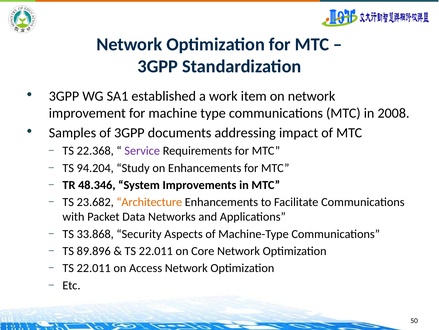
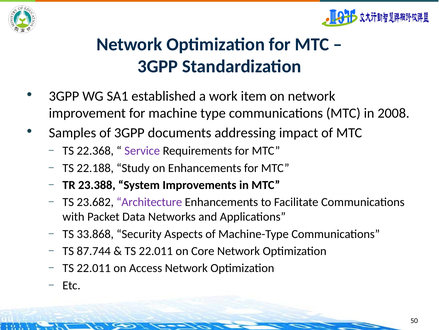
94.204: 94.204 -> 22.188
48.346: 48.346 -> 23.388
Architecture colour: orange -> purple
89.896: 89.896 -> 87.744
